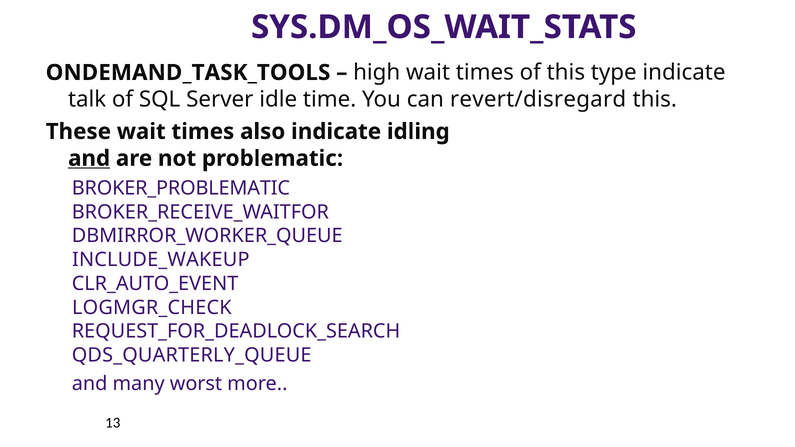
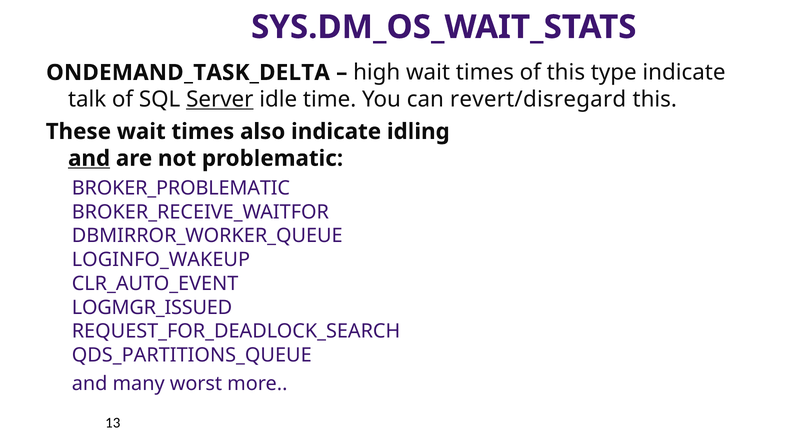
ONDEMAND_TASK_TOOLS: ONDEMAND_TASK_TOOLS -> ONDEMAND_TASK_DELTA
Server underline: none -> present
INCLUDE_WAKEUP: INCLUDE_WAKEUP -> LOGINFO_WAKEUP
LOGMGR_CHECK: LOGMGR_CHECK -> LOGMGR_ISSUED
QDS_QUARTERLY_QUEUE: QDS_QUARTERLY_QUEUE -> QDS_PARTITIONS_QUEUE
